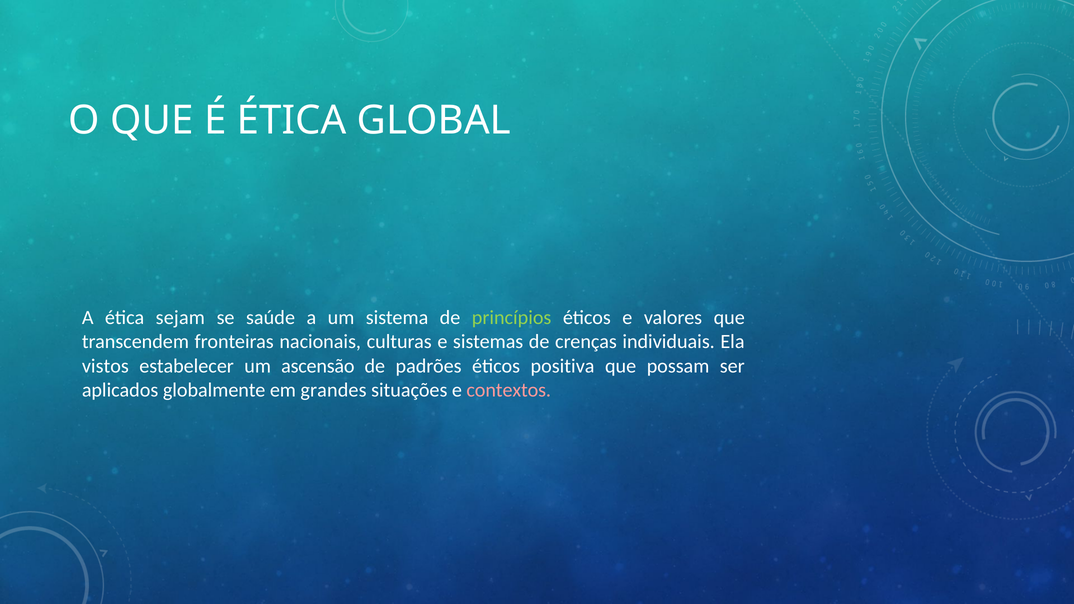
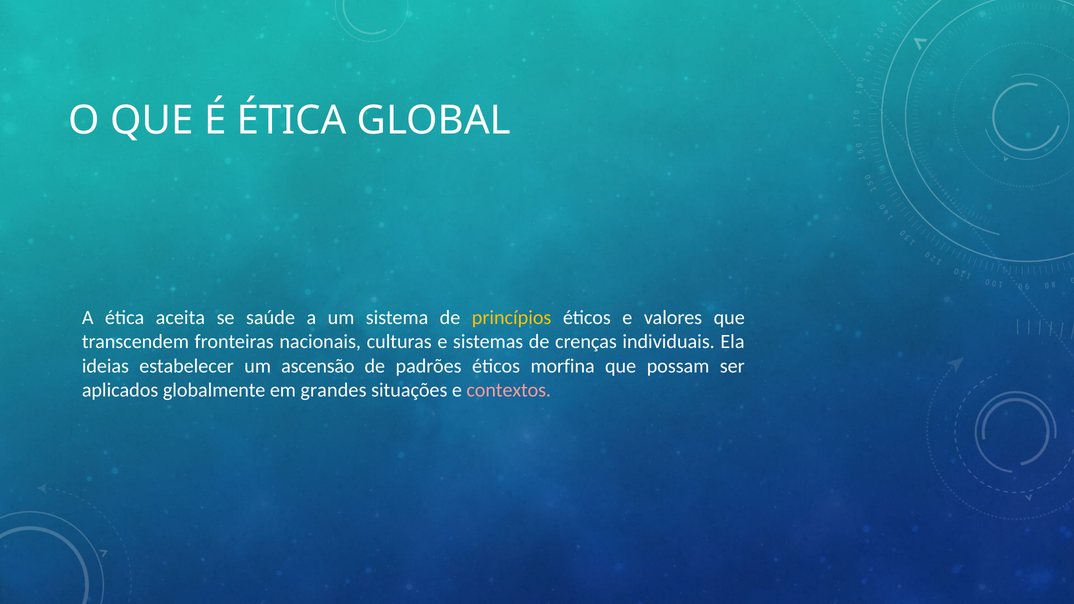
sejam: sejam -> aceita
princípios colour: light green -> yellow
vistos: vistos -> ideias
positiva: positiva -> morfina
